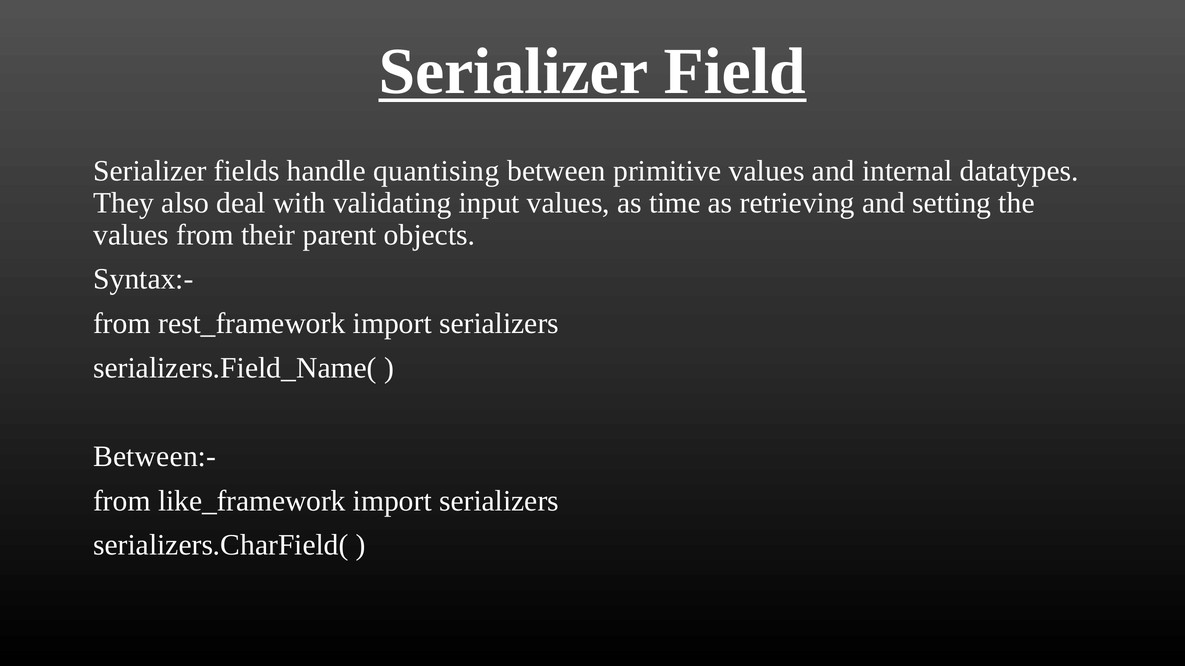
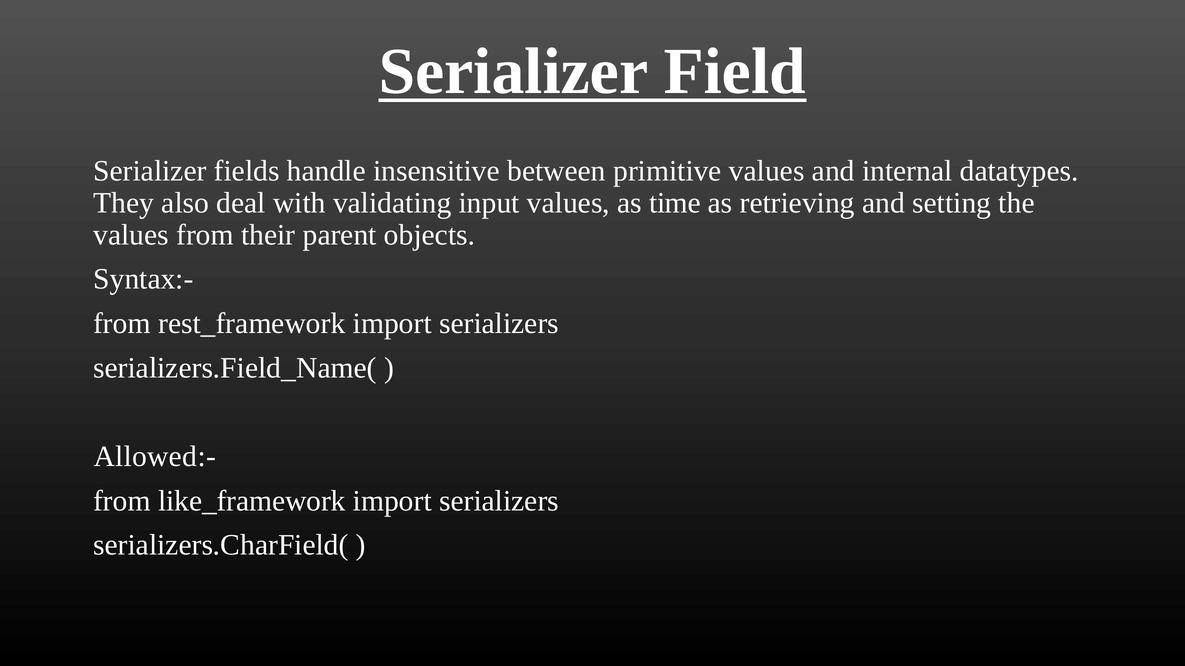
quantising: quantising -> insensitive
Between:-: Between:- -> Allowed:-
